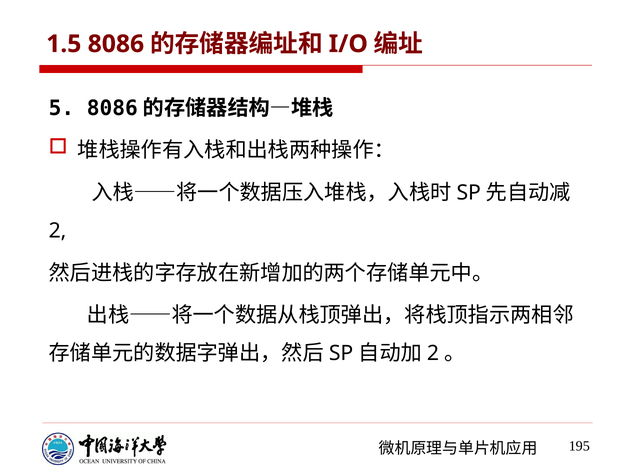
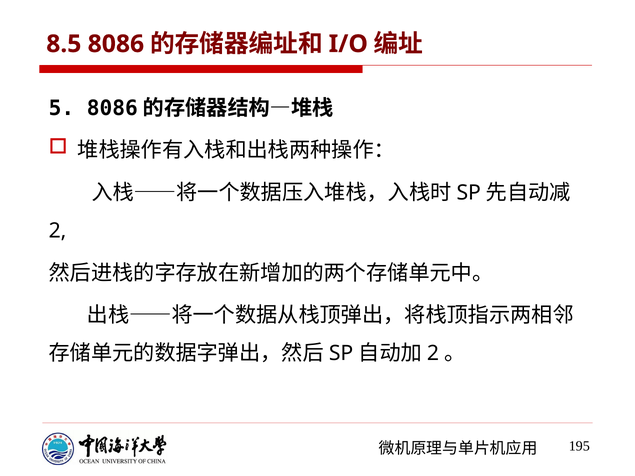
1.5: 1.5 -> 8.5
